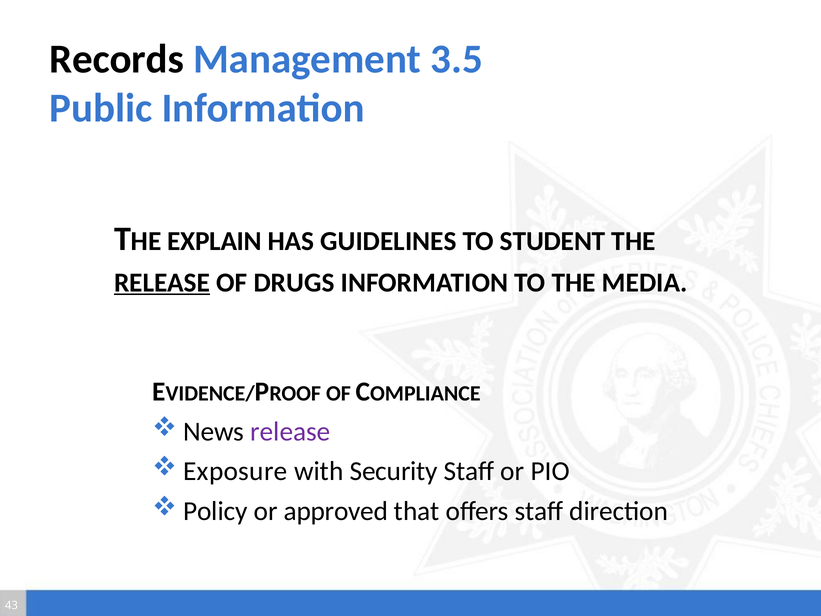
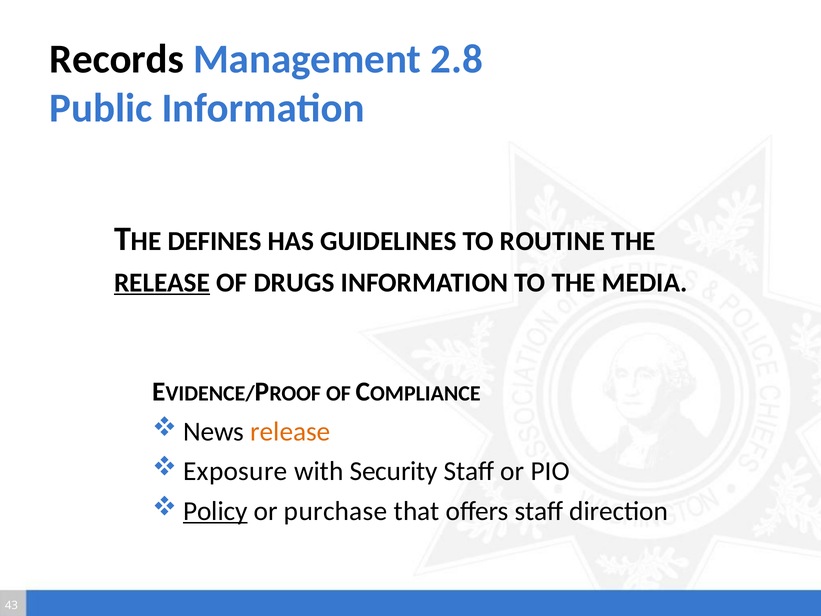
3.5: 3.5 -> 2.8
EXPLAIN: EXPLAIN -> DEFINES
STUDENT: STUDENT -> ROUTINE
release at (290, 431) colour: purple -> orange
Policy underline: none -> present
approved: approved -> purchase
